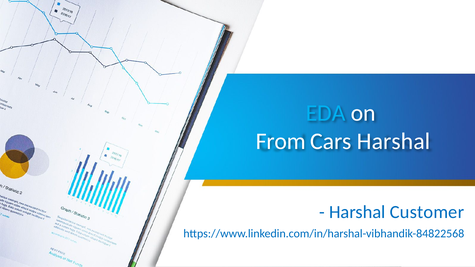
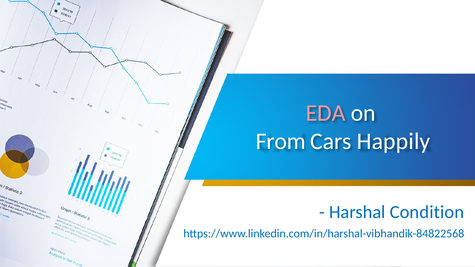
EDA colour: light blue -> pink
Cars Harshal: Harshal -> Happily
Customer: Customer -> Condition
